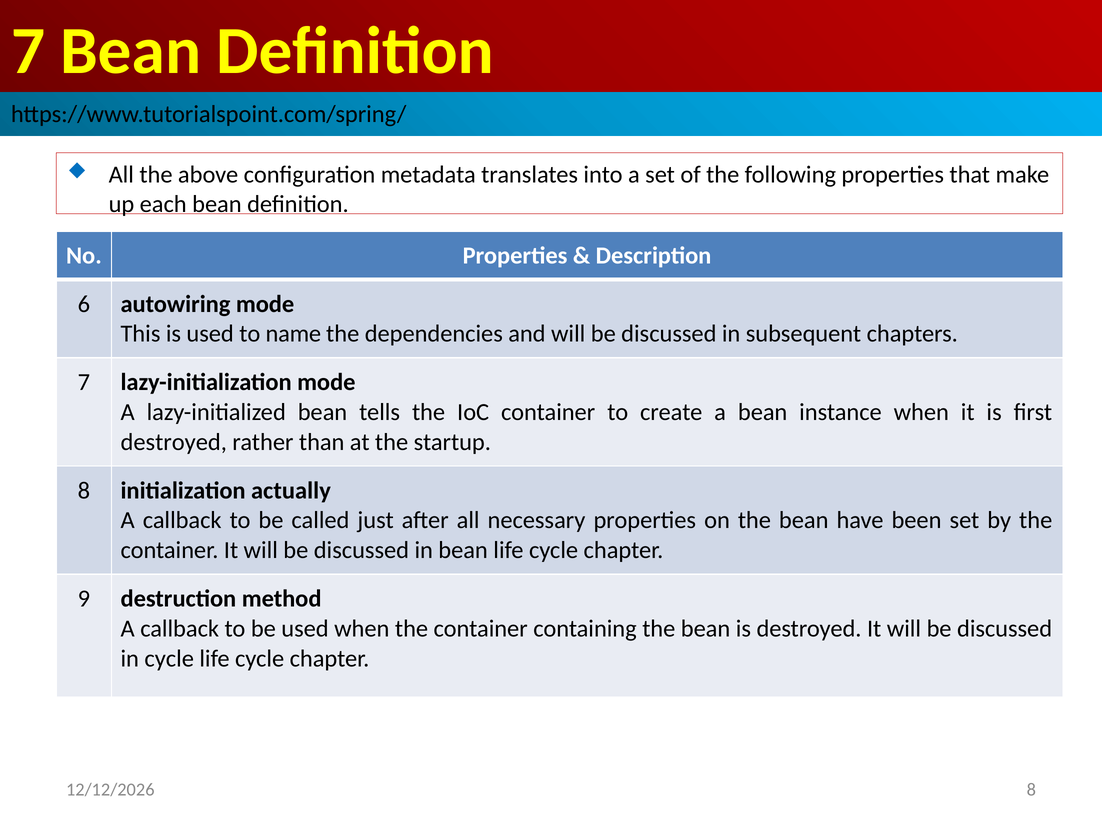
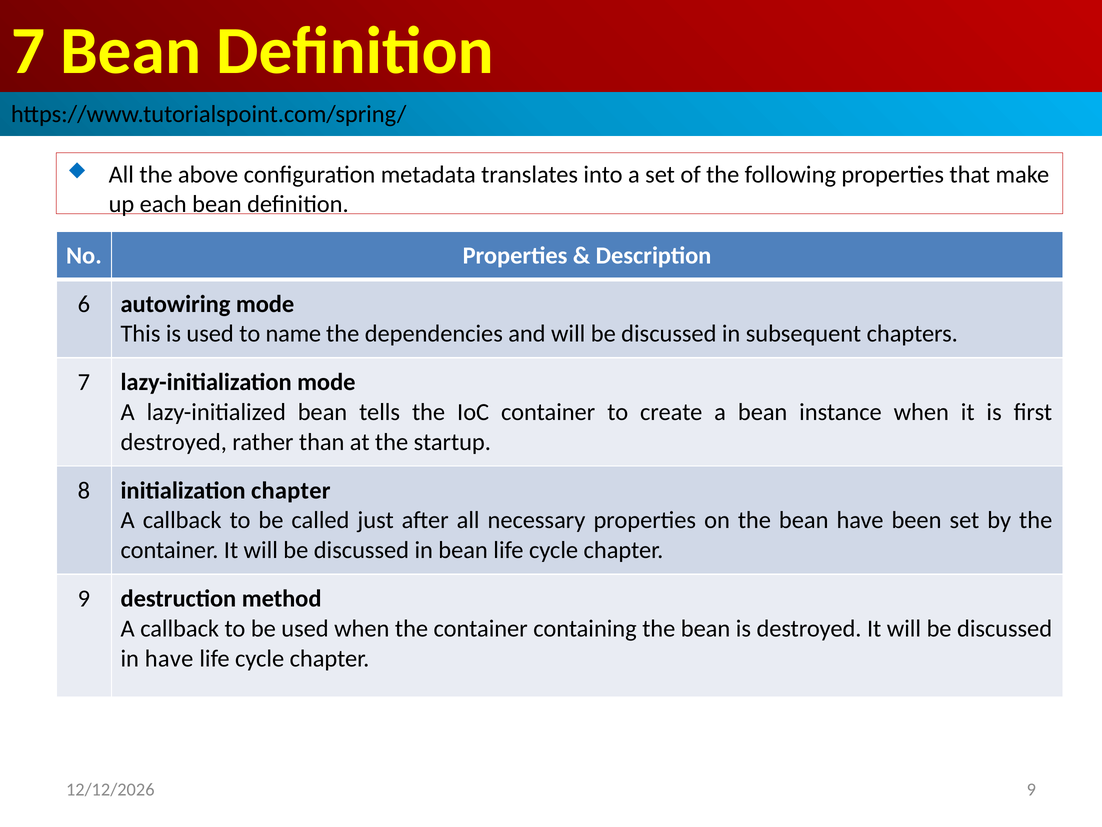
initialization actually: actually -> chapter
in cycle: cycle -> have
8 at (1031, 789): 8 -> 9
